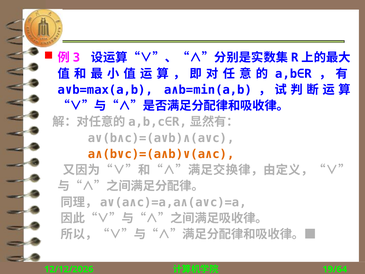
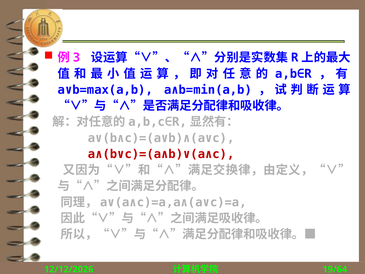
a∧(b∨c)=(a∧b)∨(a∧c colour: orange -> red
